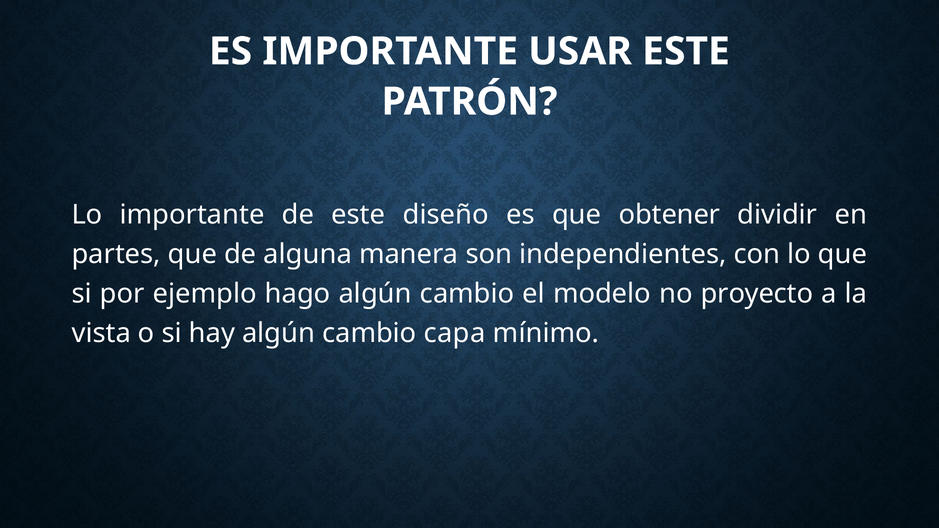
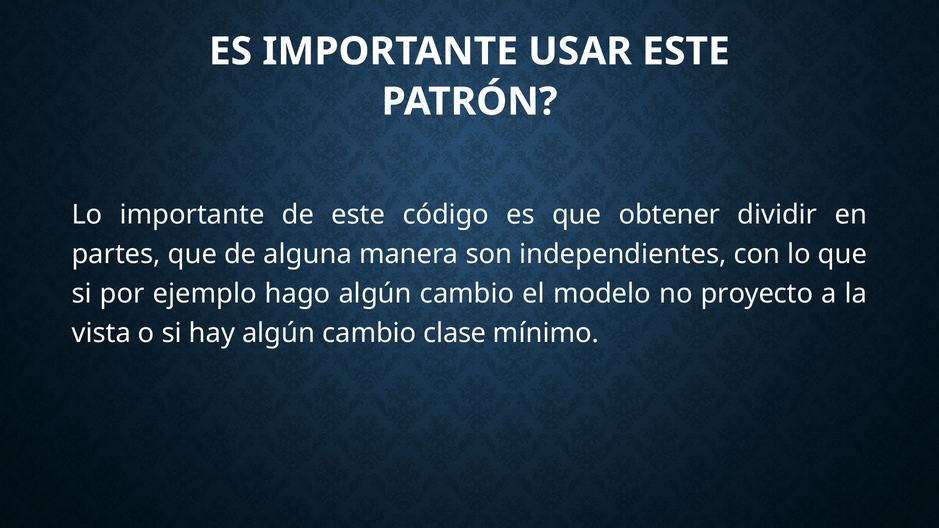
diseño: diseño -> código
capa: capa -> clase
